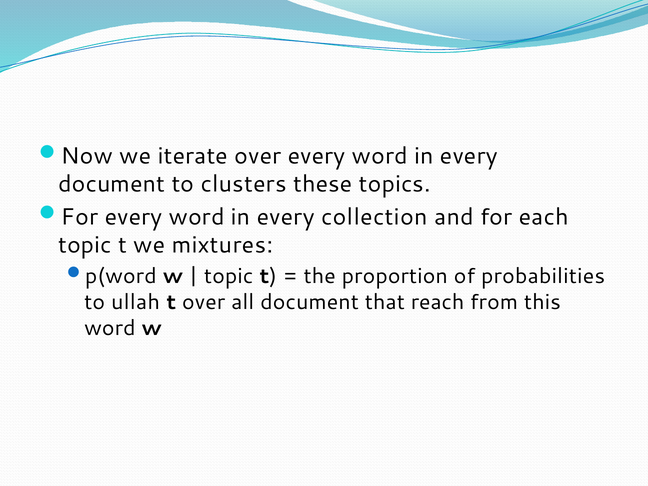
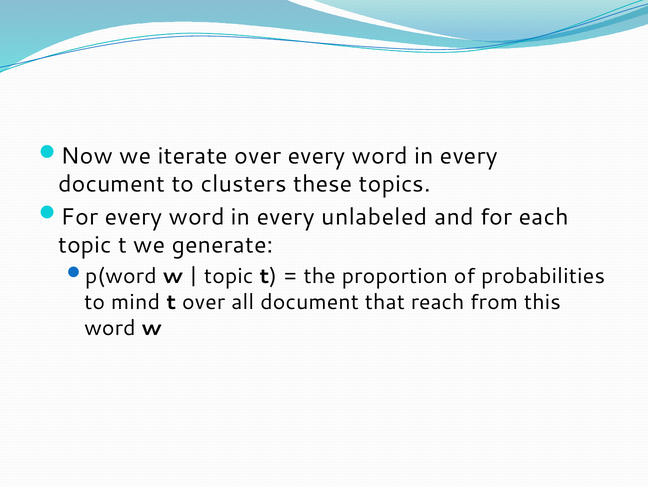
collection: collection -> unlabeled
mixtures: mixtures -> generate
ullah: ullah -> mind
